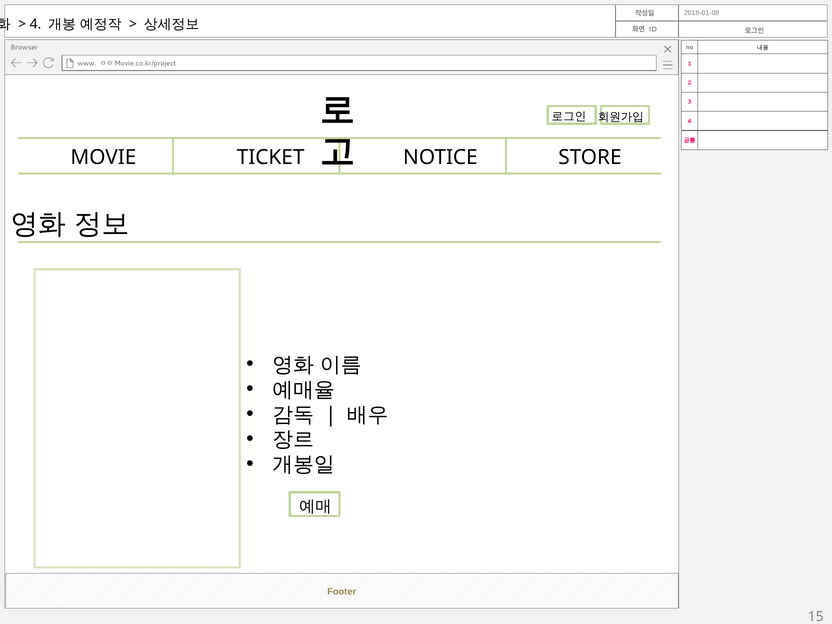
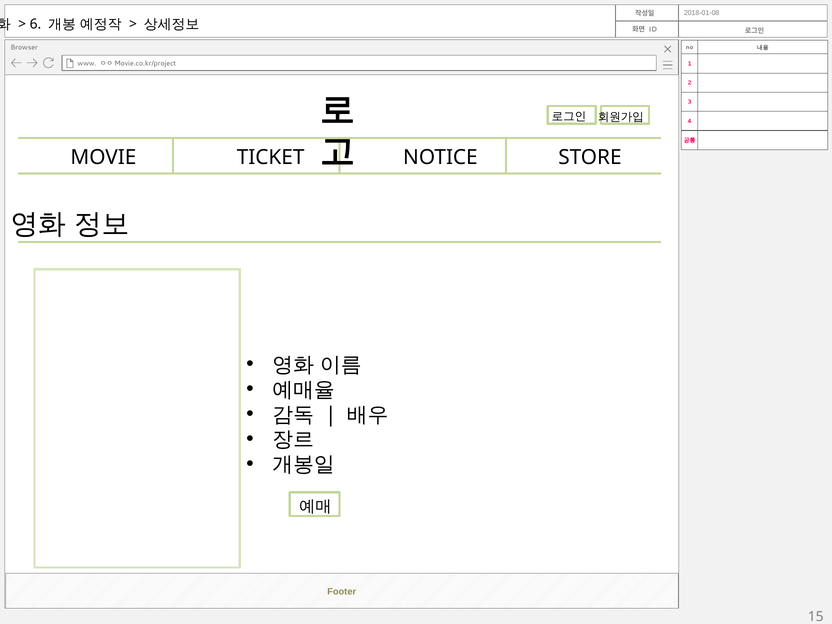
4 at (35, 24): 4 -> 6
